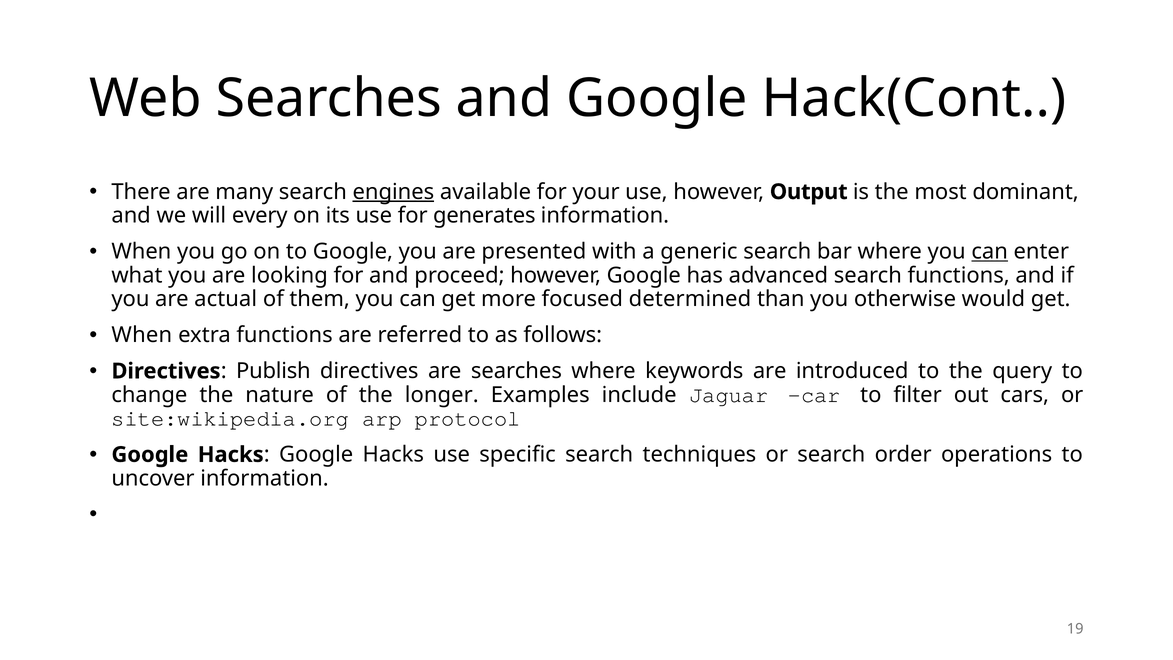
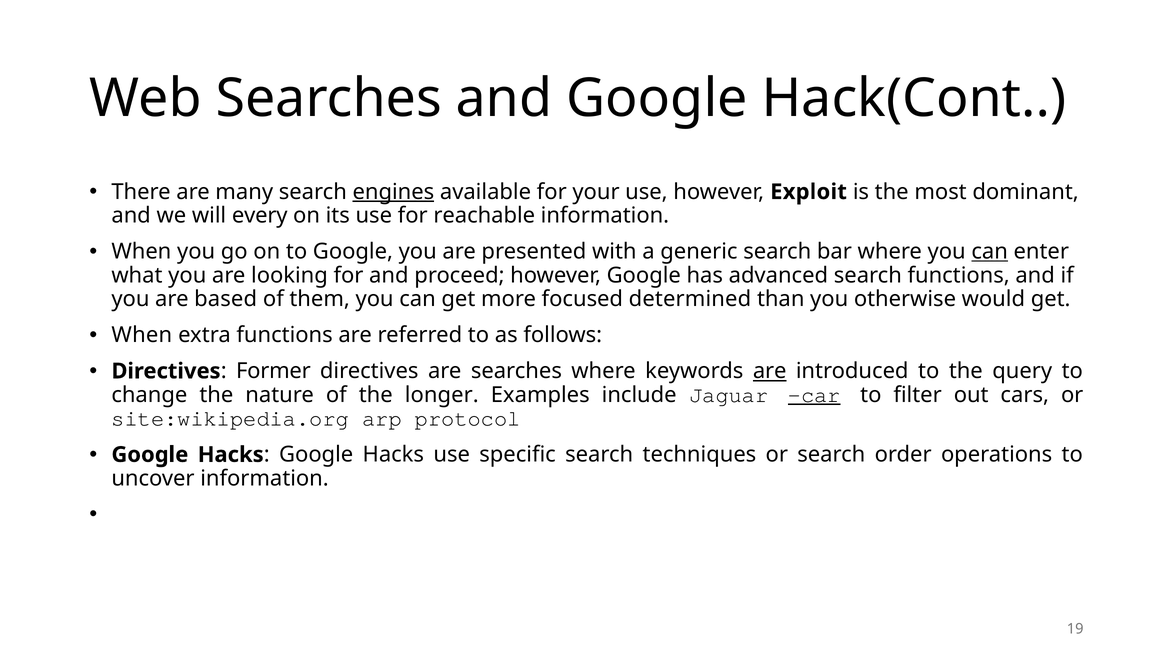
Output: Output -> Exploit
generates: generates -> reachable
actual: actual -> based
Publish: Publish -> Former
are at (770, 371) underline: none -> present
car underline: none -> present
